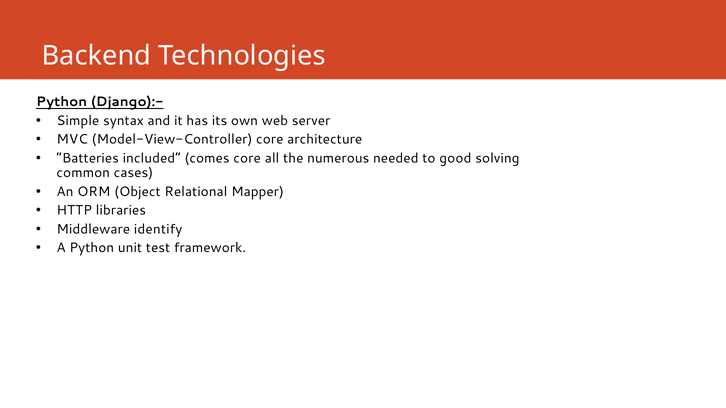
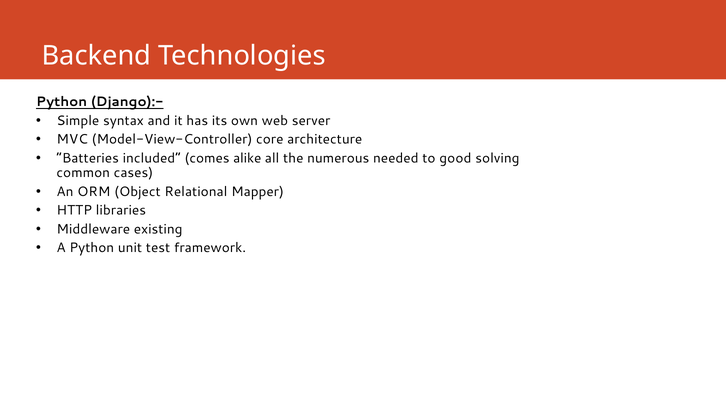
comes core: core -> alike
identify: identify -> existing
